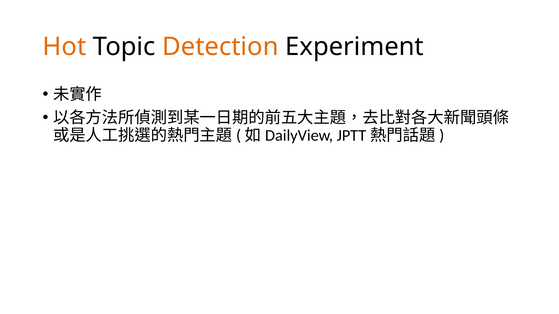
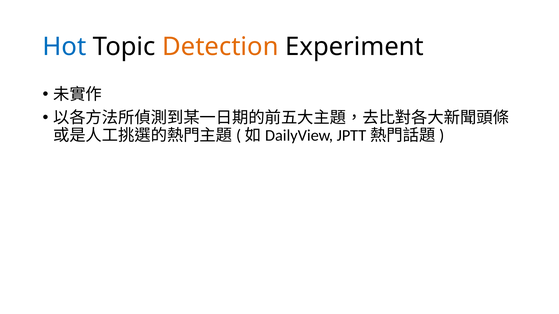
Hot colour: orange -> blue
